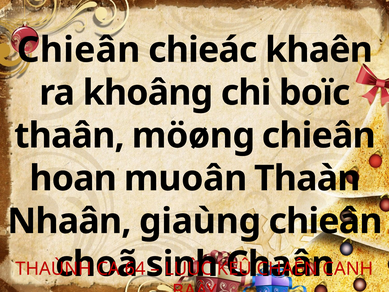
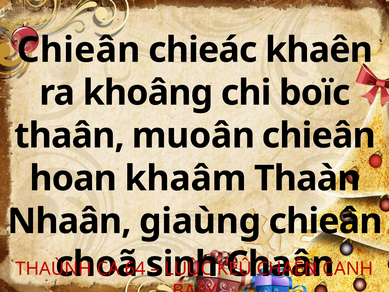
möøng: möøng -> muoân
muoân: muoân -> khaâm
